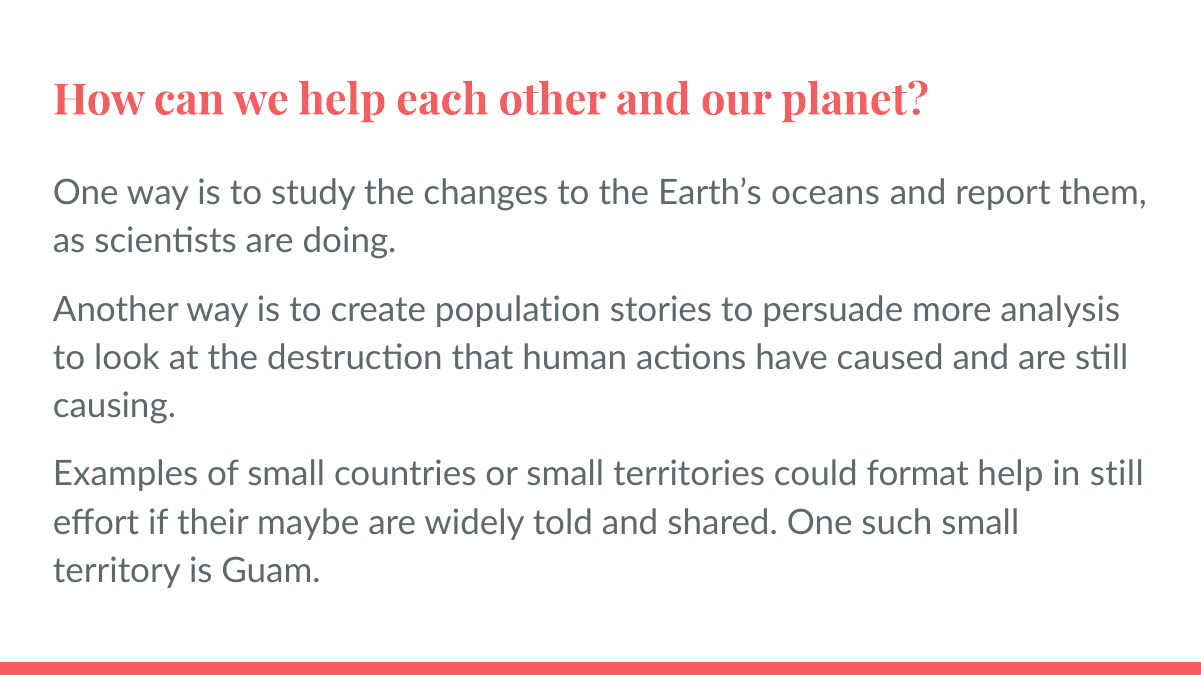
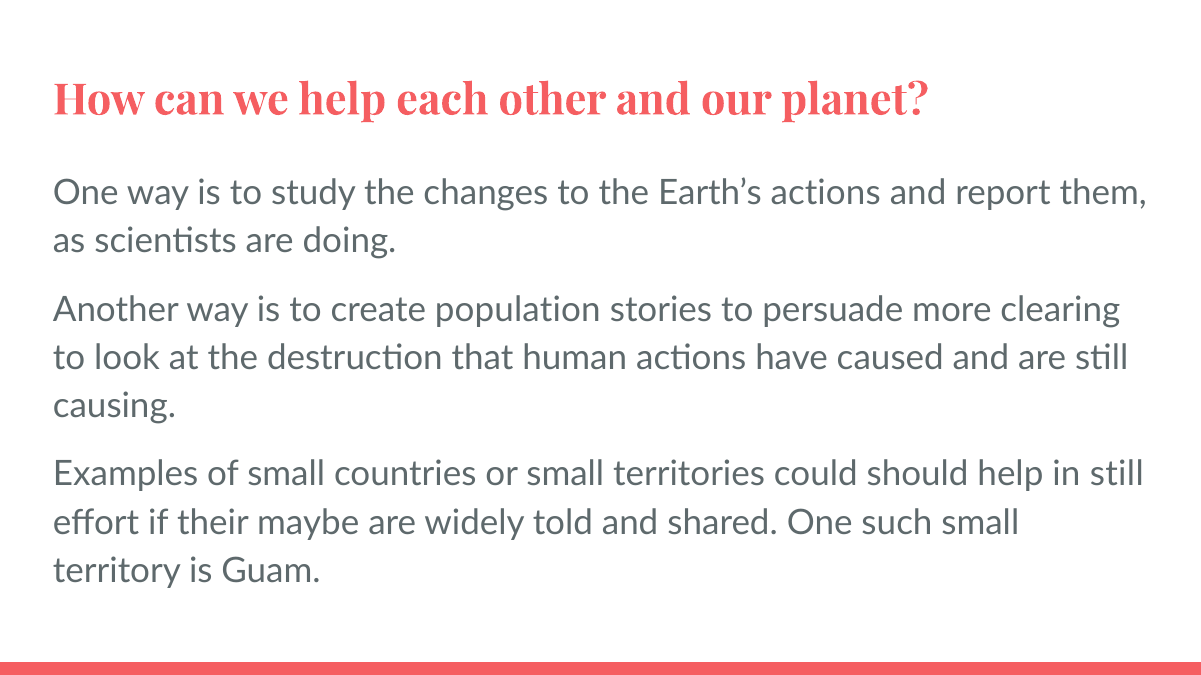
Earth’s oceans: oceans -> actions
analysis: analysis -> clearing
format: format -> should
